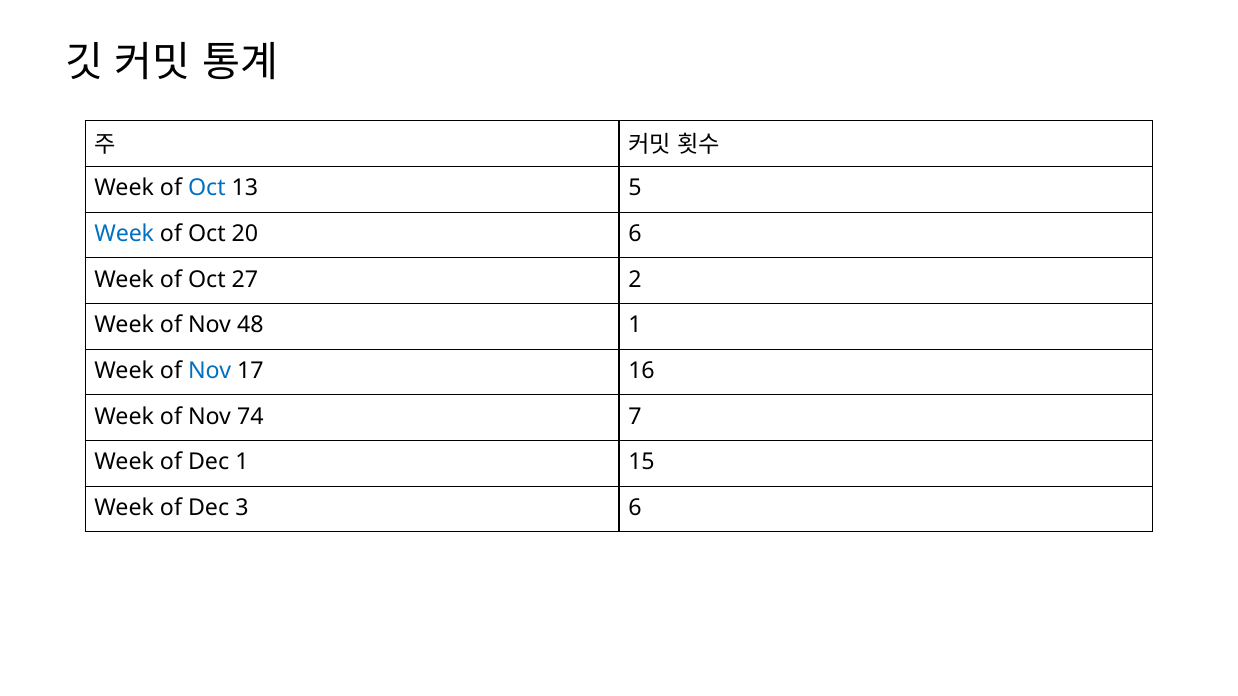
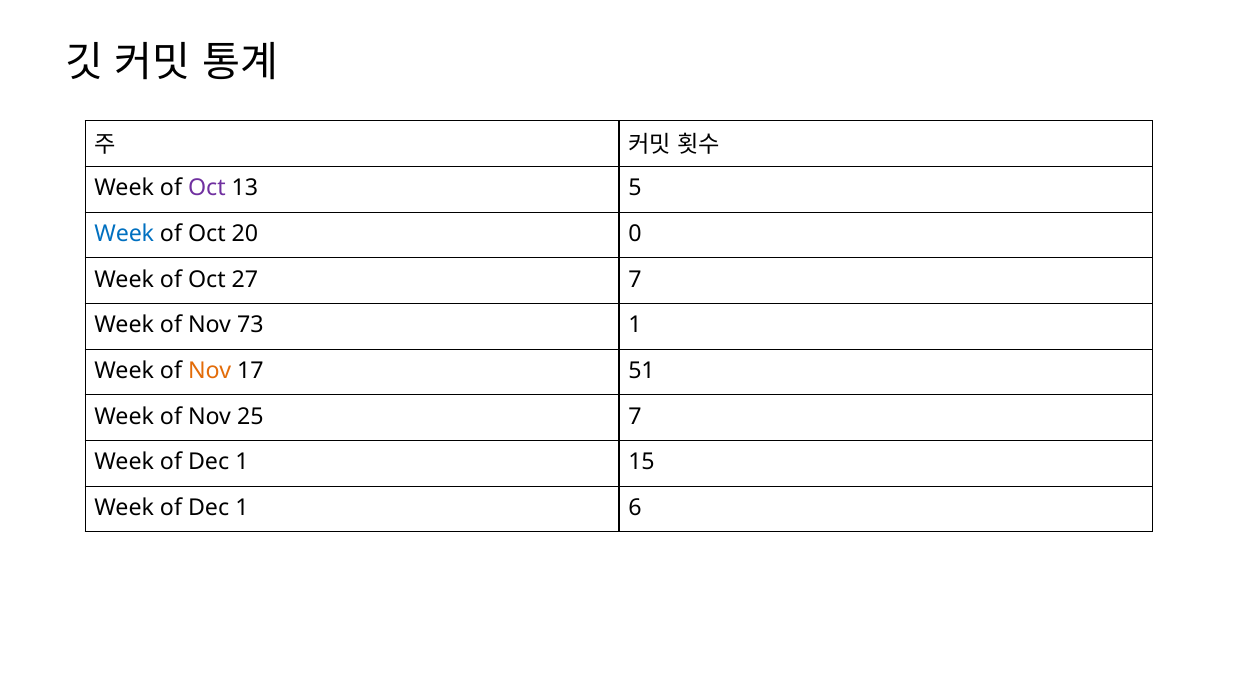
Oct at (207, 188) colour: blue -> purple
20 6: 6 -> 0
27 2: 2 -> 7
48: 48 -> 73
Nov at (210, 371) colour: blue -> orange
16: 16 -> 51
74: 74 -> 25
3 at (242, 508): 3 -> 1
